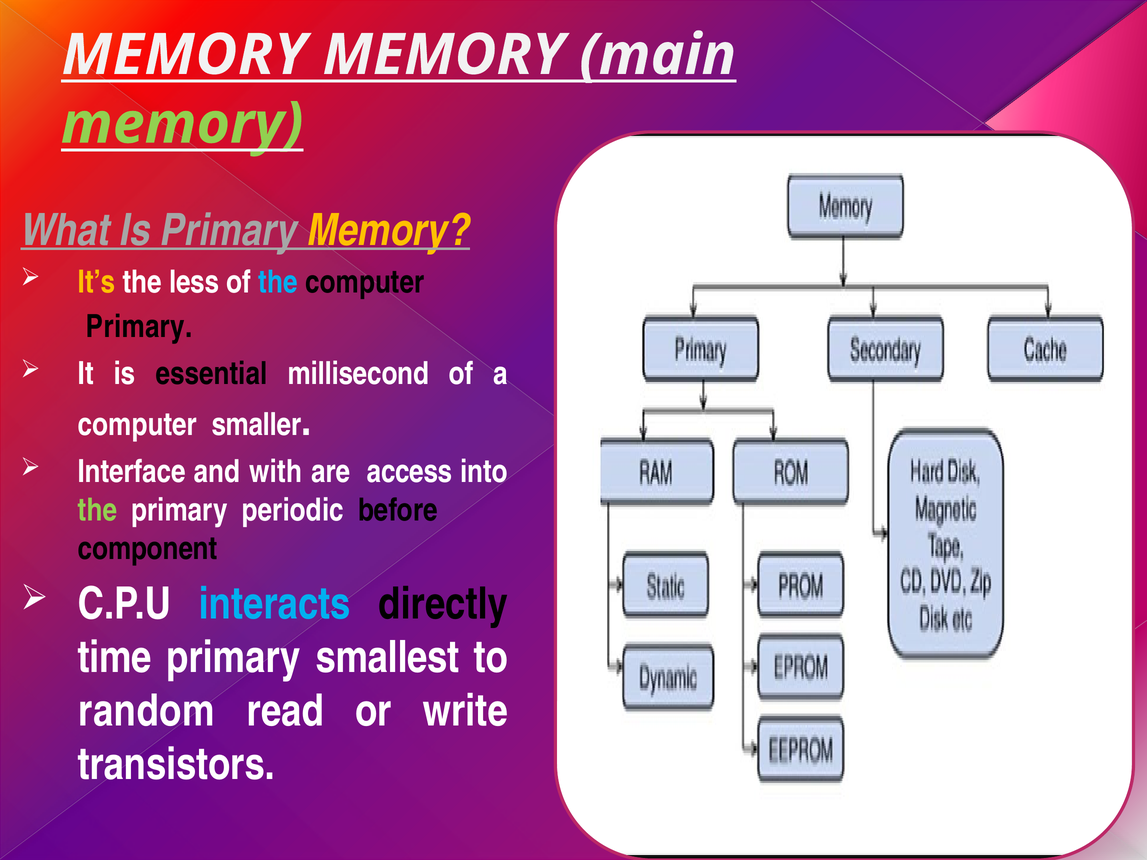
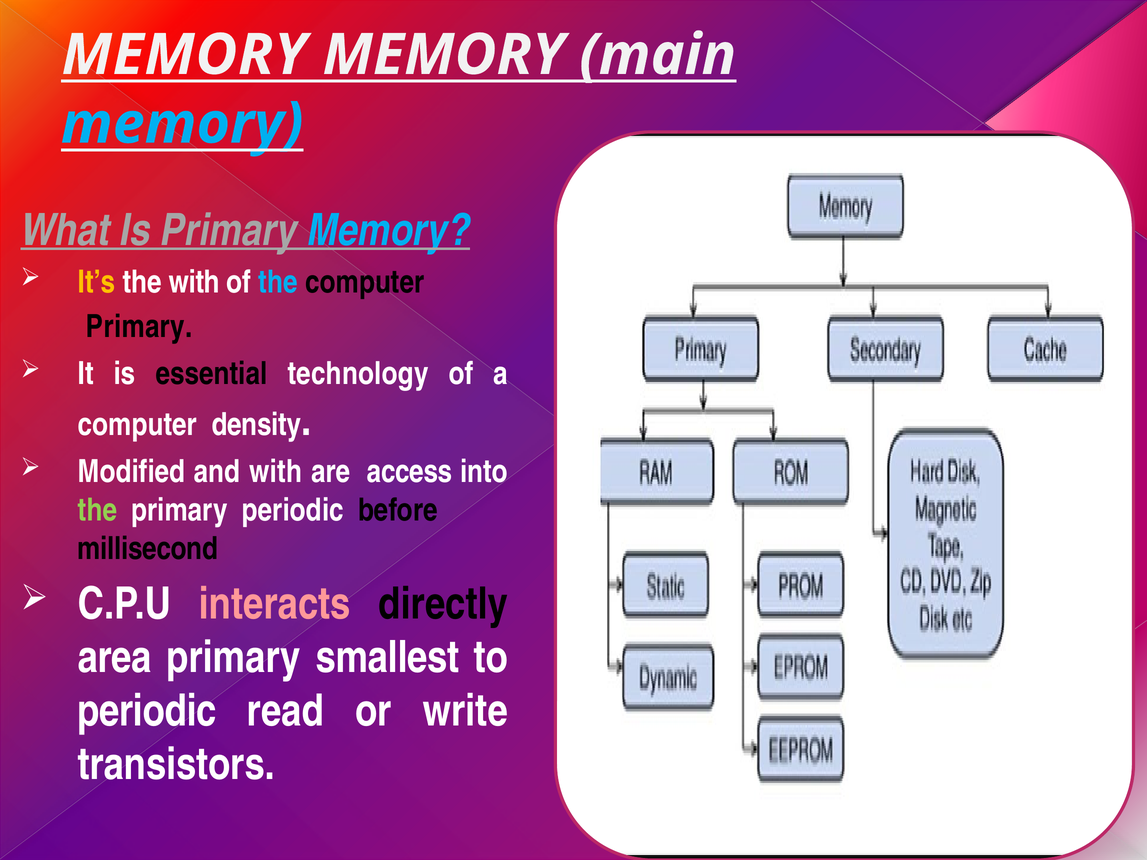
memory at (182, 124) colour: light green -> light blue
Memory at (388, 231) colour: yellow -> light blue
the less: less -> with
millisecond: millisecond -> technology
smaller: smaller -> density
Interface: Interface -> Modified
component: component -> millisecond
interacts colour: light blue -> pink
time: time -> area
random at (147, 711): random -> periodic
